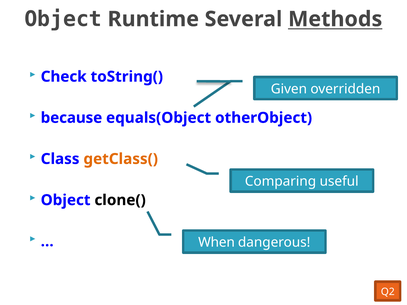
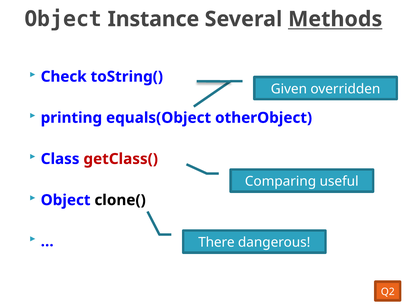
Runtime: Runtime -> Instance
because: because -> printing
getClass( colour: orange -> red
When: When -> There
